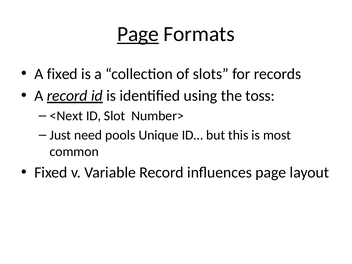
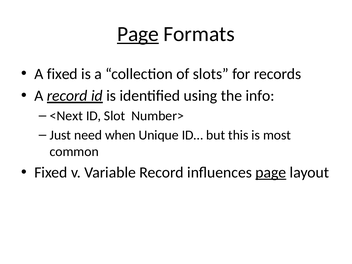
toss: toss -> info
pools: pools -> when
page at (271, 172) underline: none -> present
